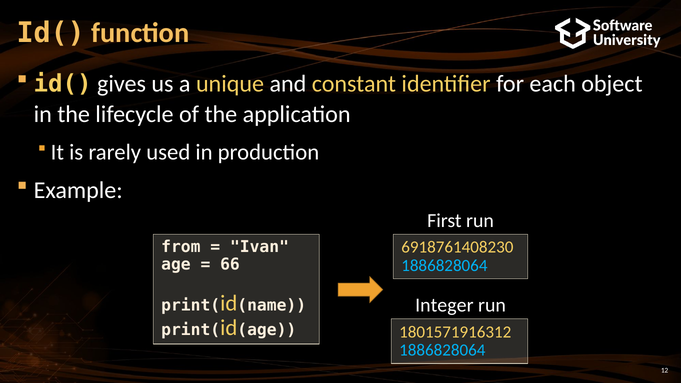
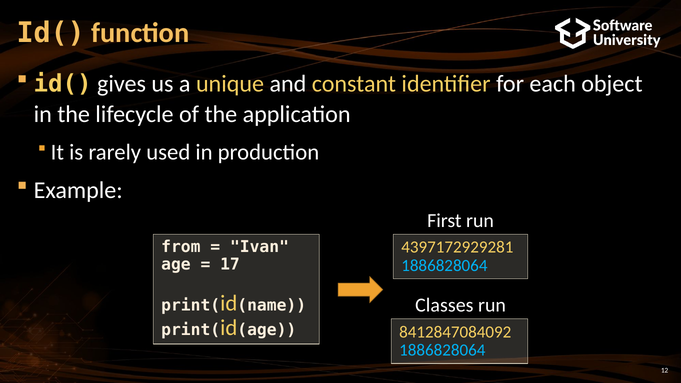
6918761408230: 6918761408230 -> 4397172929281
66: 66 -> 17
Integer: Integer -> Classes
1801571916312: 1801571916312 -> 8412847084092
